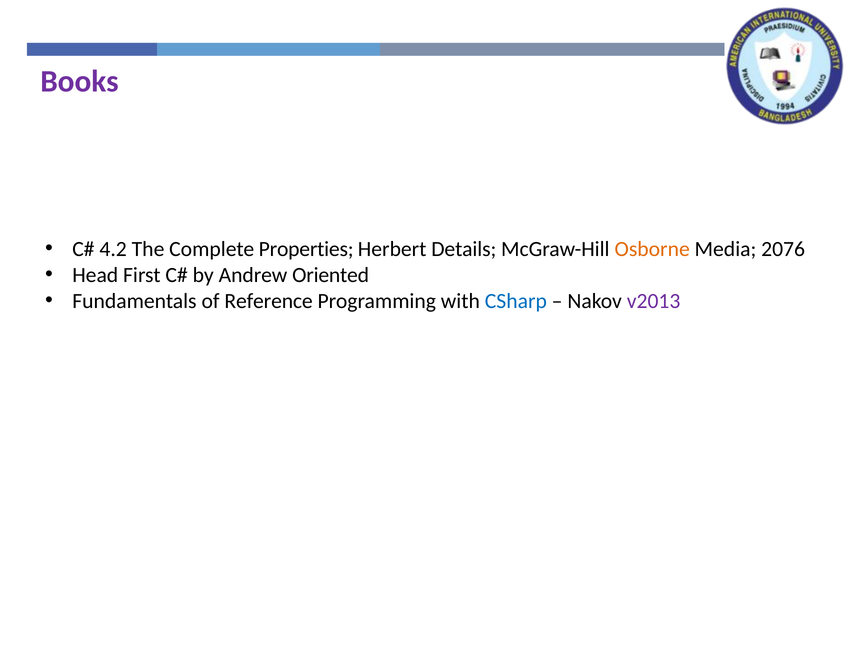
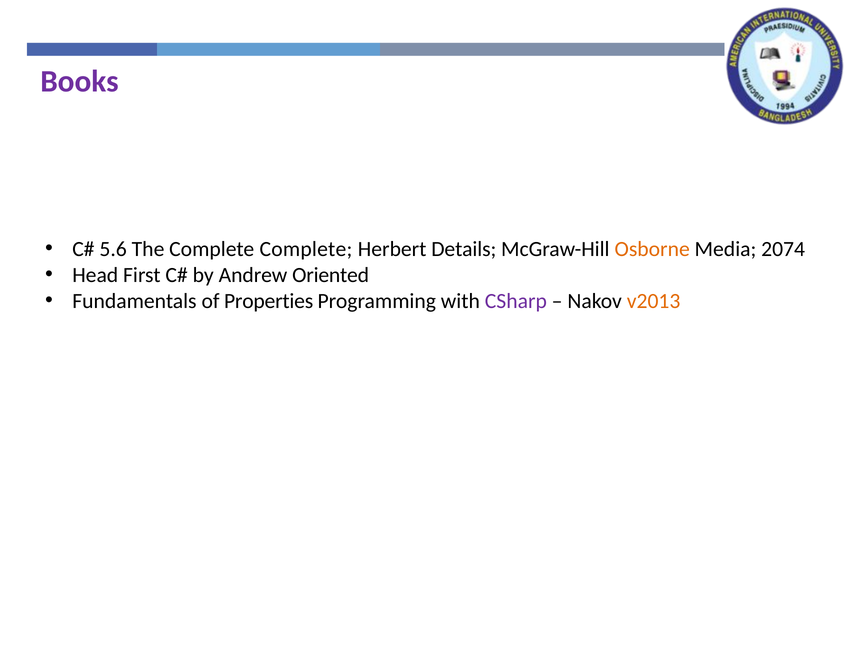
4.2: 4.2 -> 5.6
Complete Properties: Properties -> Complete
2076: 2076 -> 2074
Reference: Reference -> Properties
CSharp colour: blue -> purple
v2013 colour: purple -> orange
